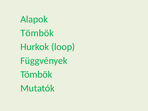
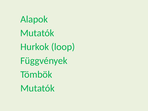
Tömbök at (37, 33): Tömbök -> Mutatók
